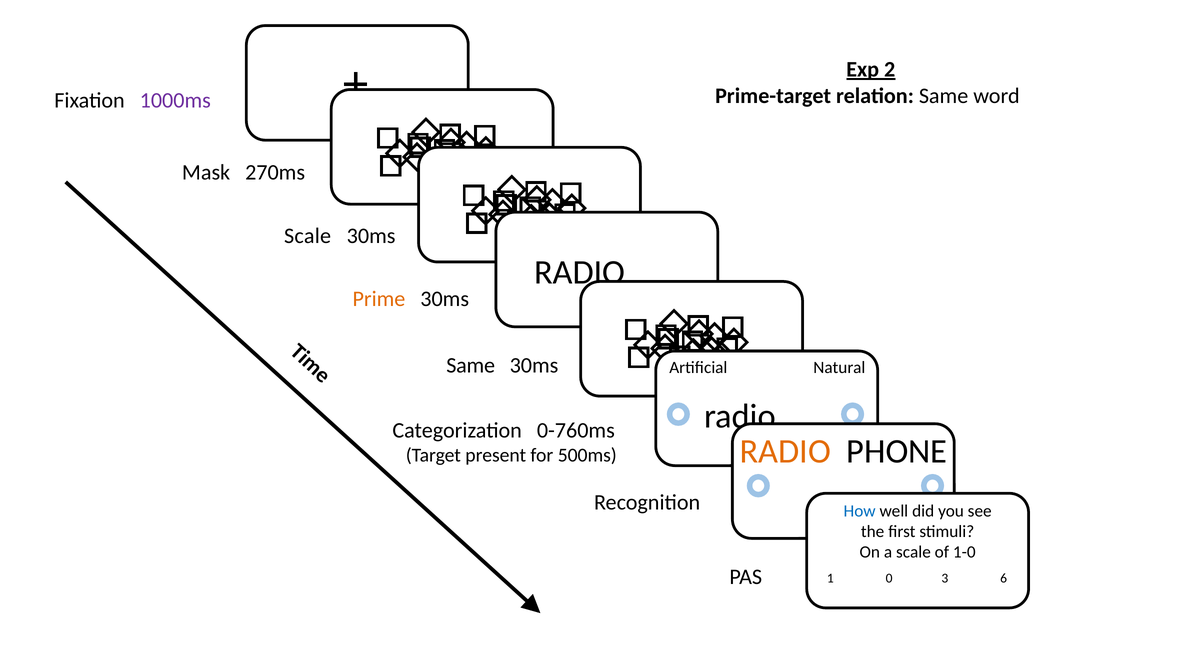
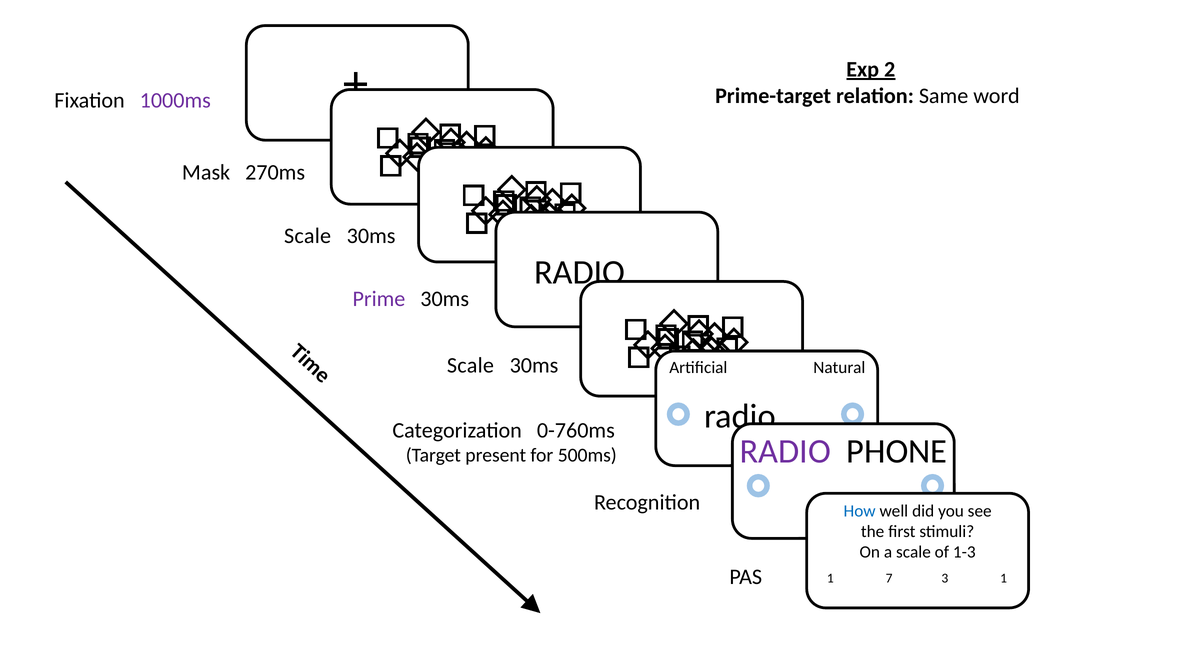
Prime colour: orange -> purple
Same at (471, 365): Same -> Scale
RADIO at (785, 451) colour: orange -> purple
1-0: 1-0 -> 1-3
0: 0 -> 7
3 6: 6 -> 1
